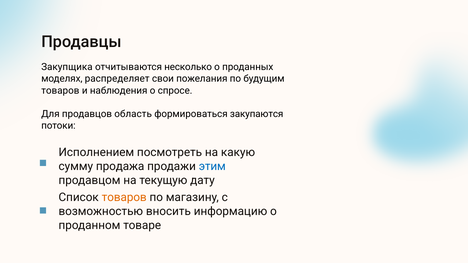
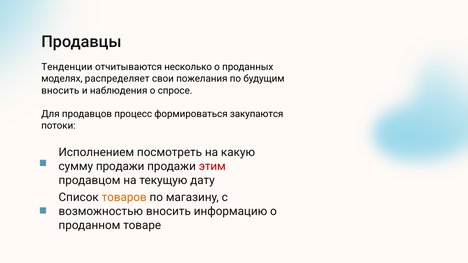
Закупщика: Закупщика -> Тенденции
товаров at (60, 91): товаров -> вносить
область: область -> процесс
сумму продажа: продажа -> продажи
этим colour: blue -> red
